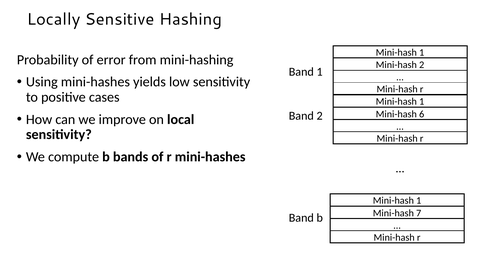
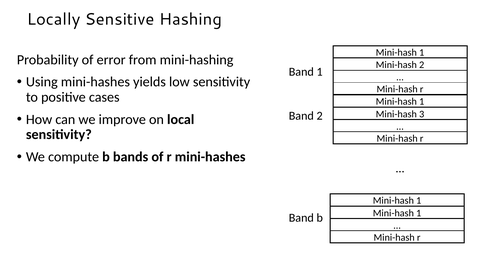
6: 6 -> 3
7 at (419, 213): 7 -> 1
